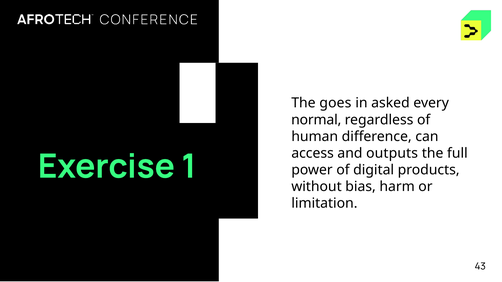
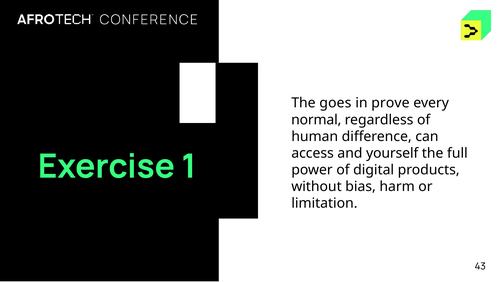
asked: asked -> prove
outputs: outputs -> yourself
